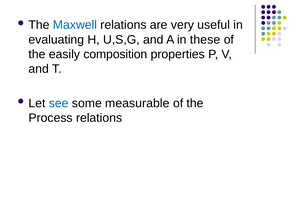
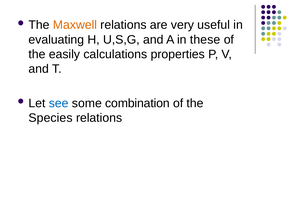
Maxwell colour: blue -> orange
composition: composition -> calculations
measurable: measurable -> combination
Process: Process -> Species
